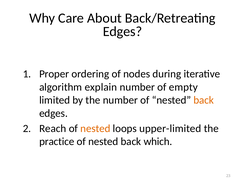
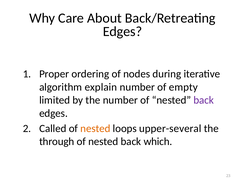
back at (204, 100) colour: orange -> purple
Reach: Reach -> Called
upper-limited: upper-limited -> upper-several
practice: practice -> through
